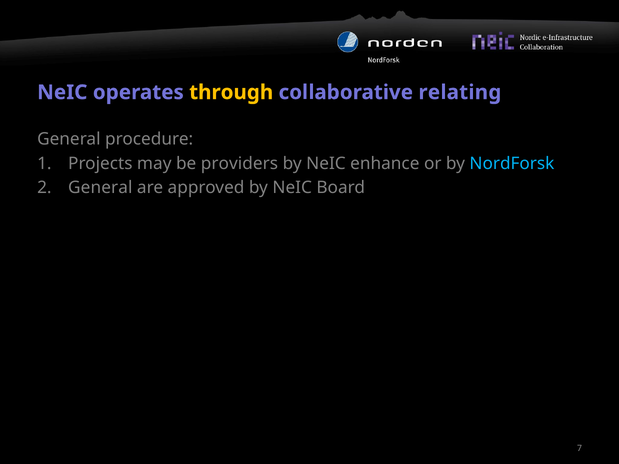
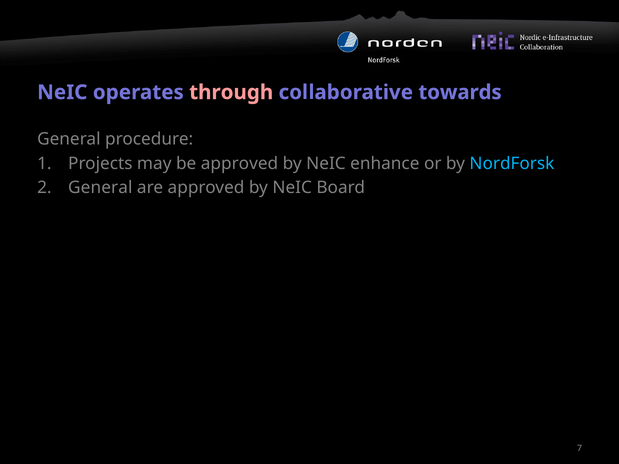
through colour: yellow -> pink
relating: relating -> towards
be providers: providers -> approved
